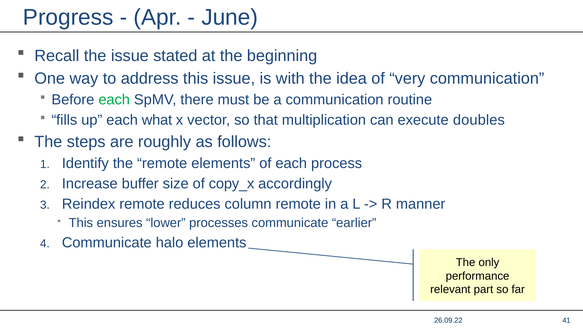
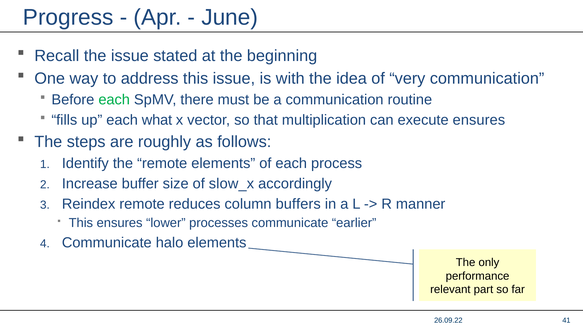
execute doubles: doubles -> ensures
copy_x: copy_x -> slow_x
column remote: remote -> buffers
